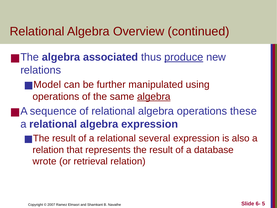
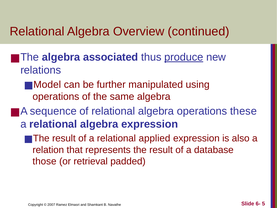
algebra at (154, 96) underline: present -> none
several: several -> applied
wrote: wrote -> those
retrieval relation: relation -> padded
